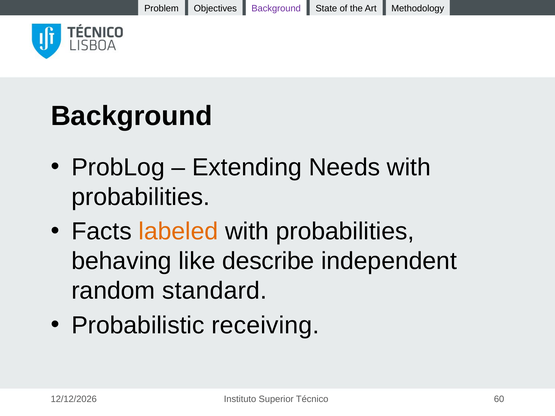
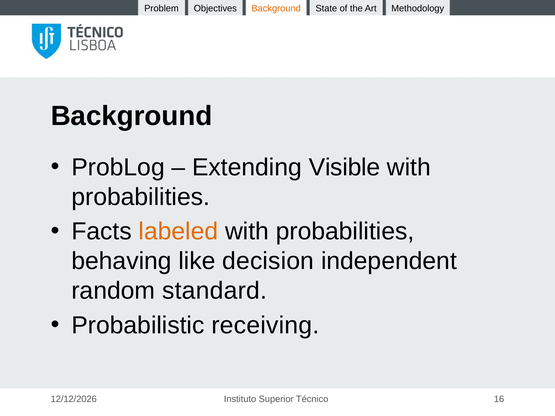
Background at (276, 8) colour: purple -> orange
Needs: Needs -> Visible
describe: describe -> decision
60: 60 -> 16
